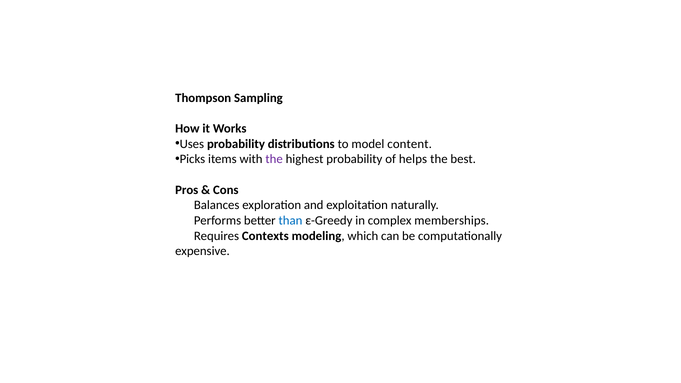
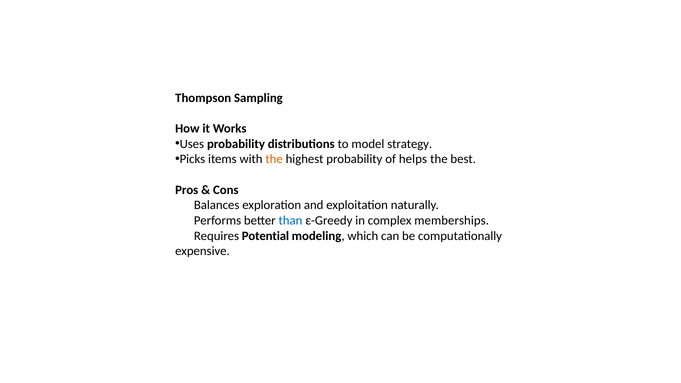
content: content -> strategy
the at (274, 159) colour: purple -> orange
Contexts: Contexts -> Potential
